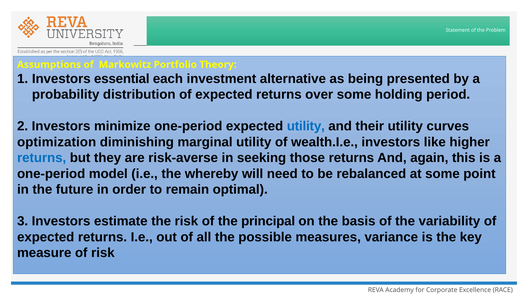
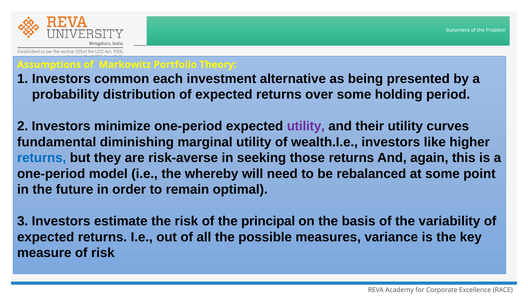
essential: essential -> common
utility at (306, 126) colour: blue -> purple
optimization: optimization -> fundamental
